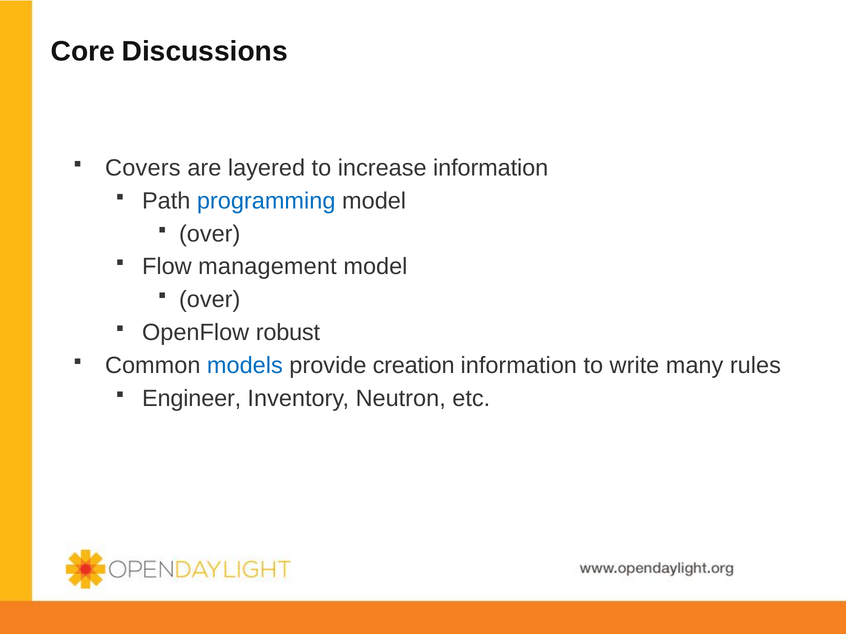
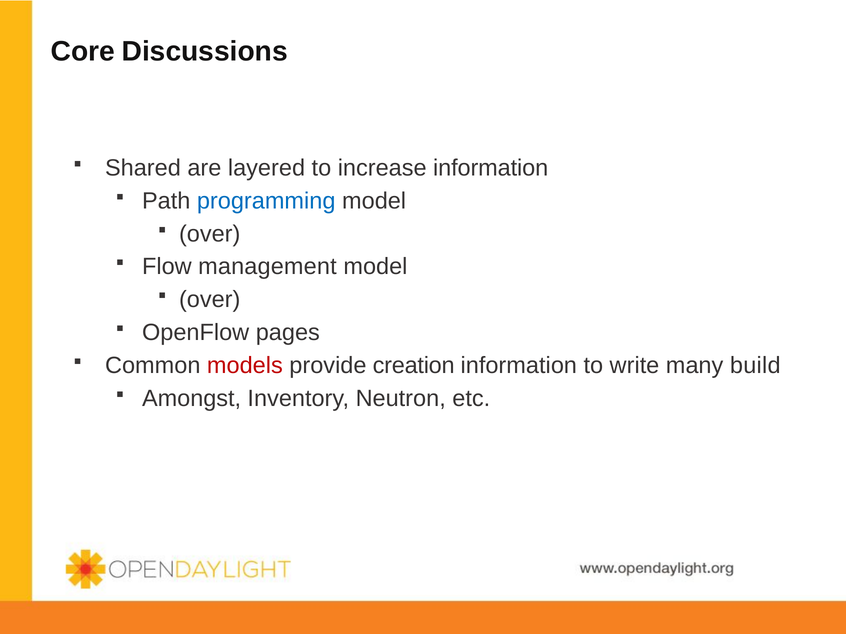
Covers: Covers -> Shared
robust: robust -> pages
models colour: blue -> red
rules: rules -> build
Engineer: Engineer -> Amongst
